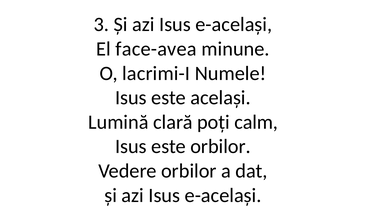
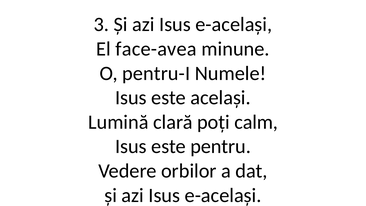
lacrimi-I: lacrimi-I -> pentru-I
este orbilor: orbilor -> pentru
